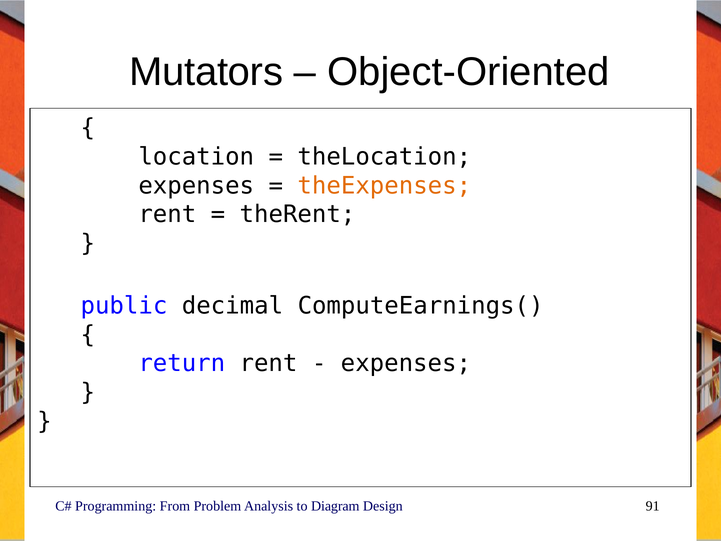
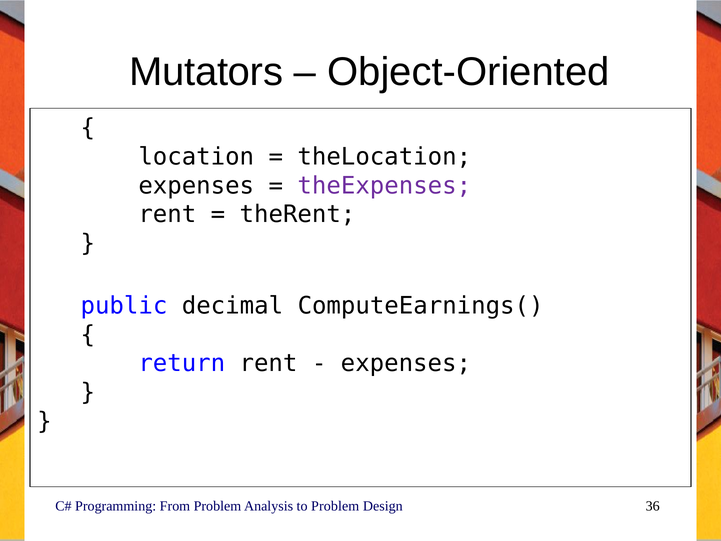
theExpenses colour: orange -> purple
to Diagram: Diagram -> Problem
91: 91 -> 36
